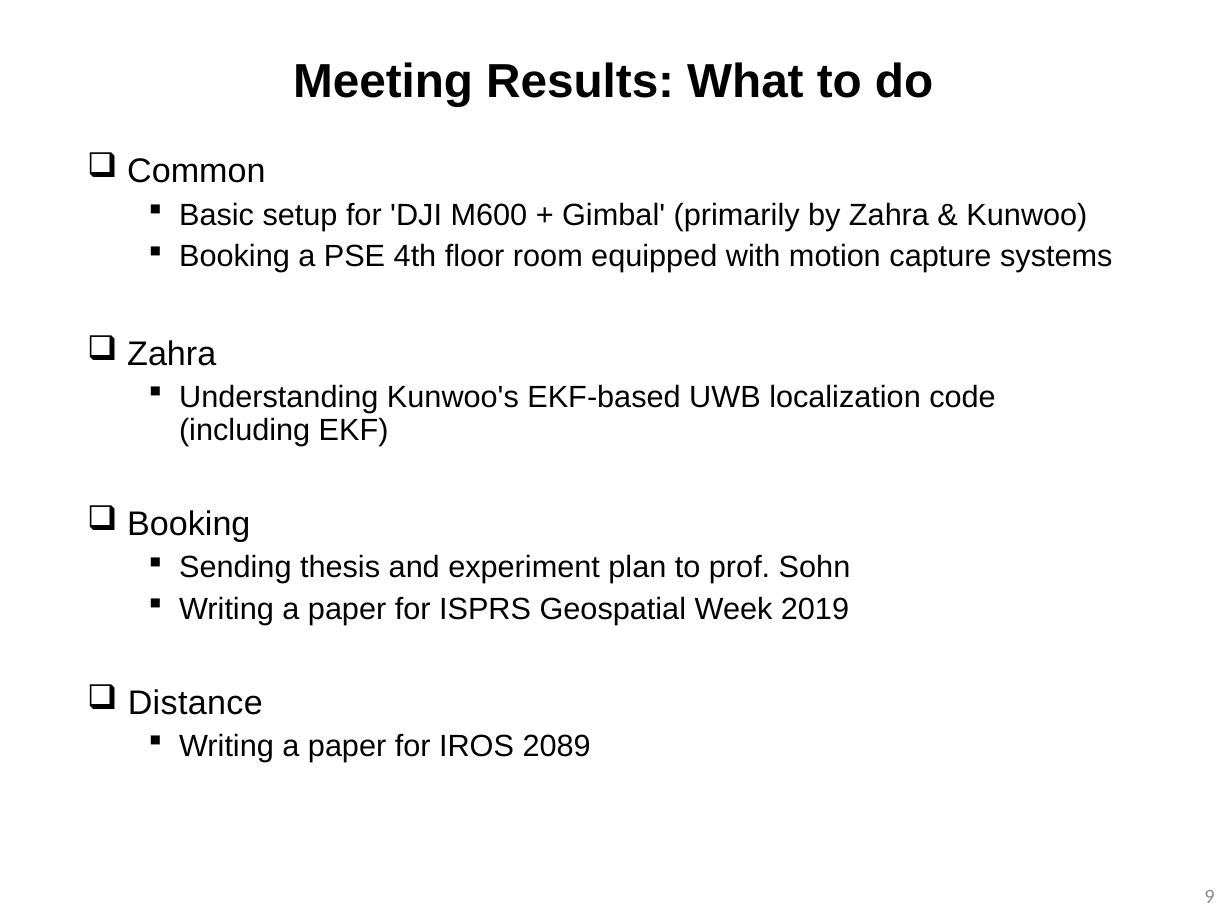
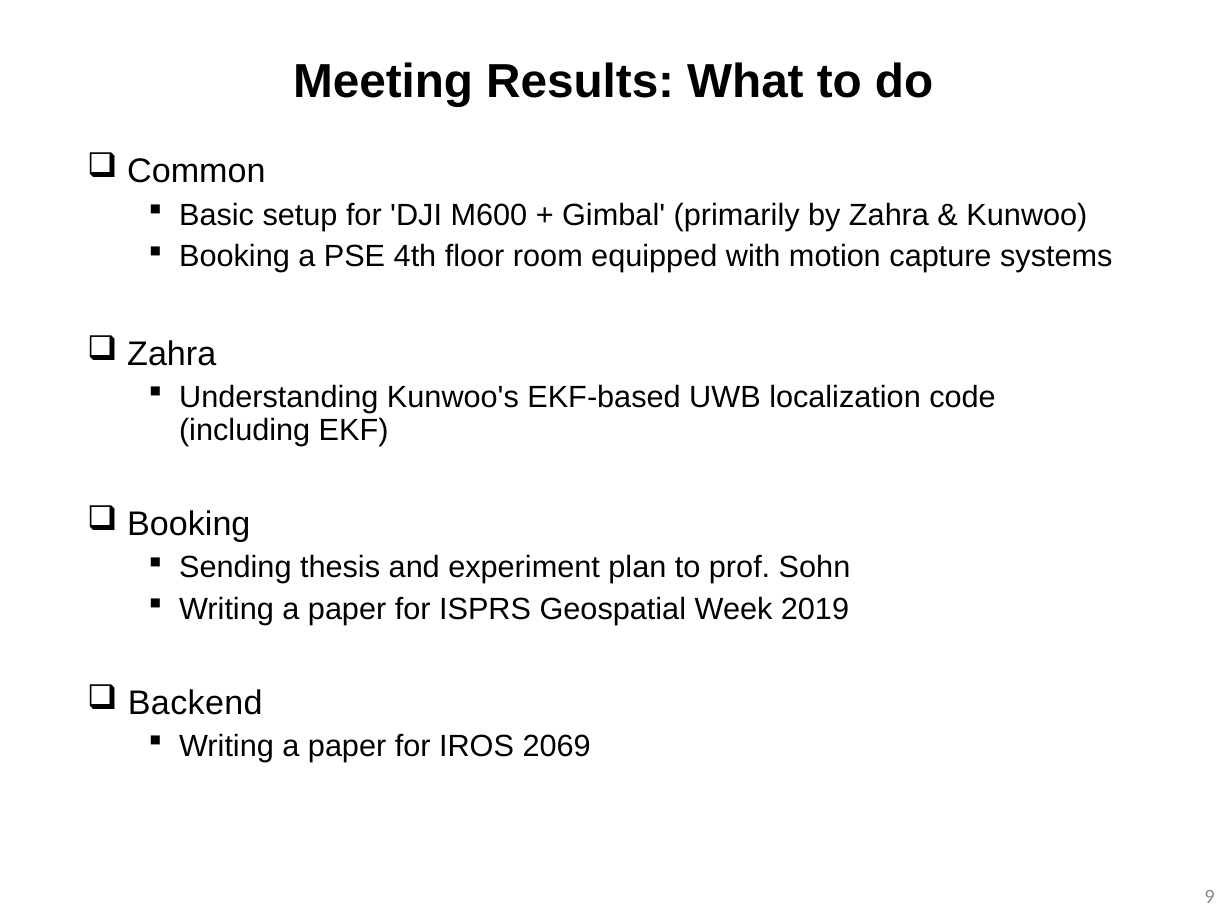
Distance: Distance -> Backend
2089: 2089 -> 2069
